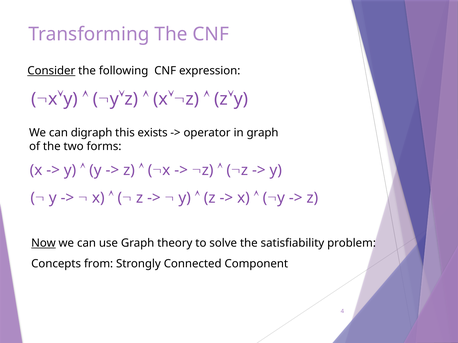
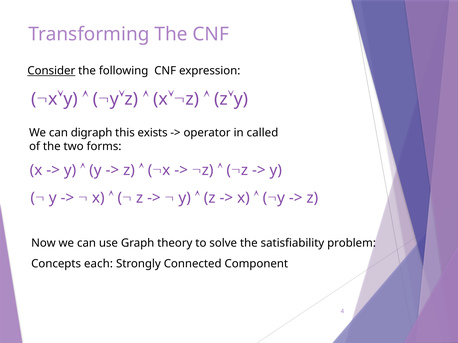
in graph: graph -> called
Now underline: present -> none
from: from -> each
